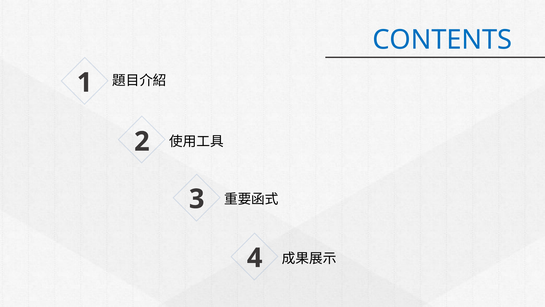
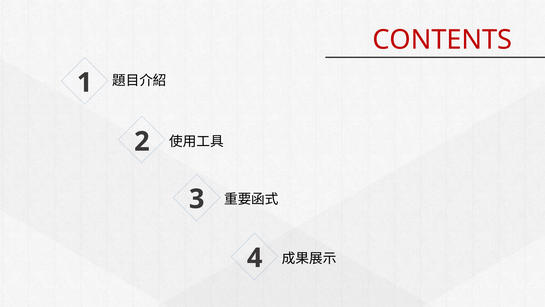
CONTENTS colour: blue -> red
